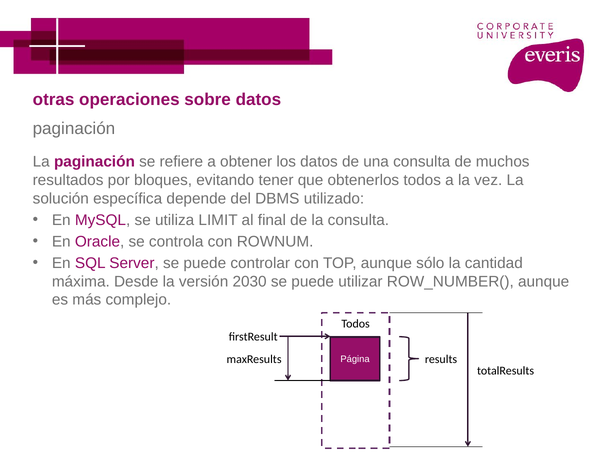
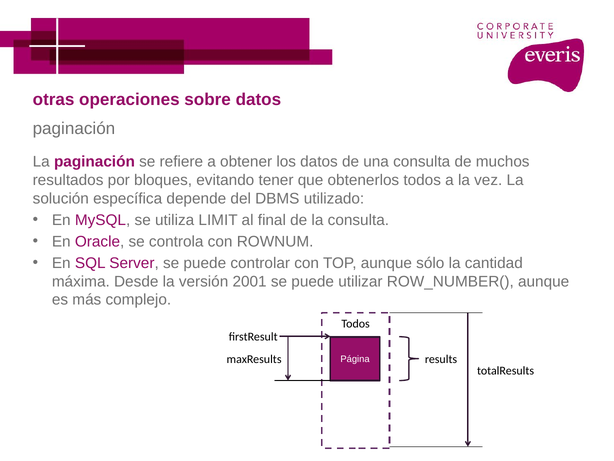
2030: 2030 -> 2001
